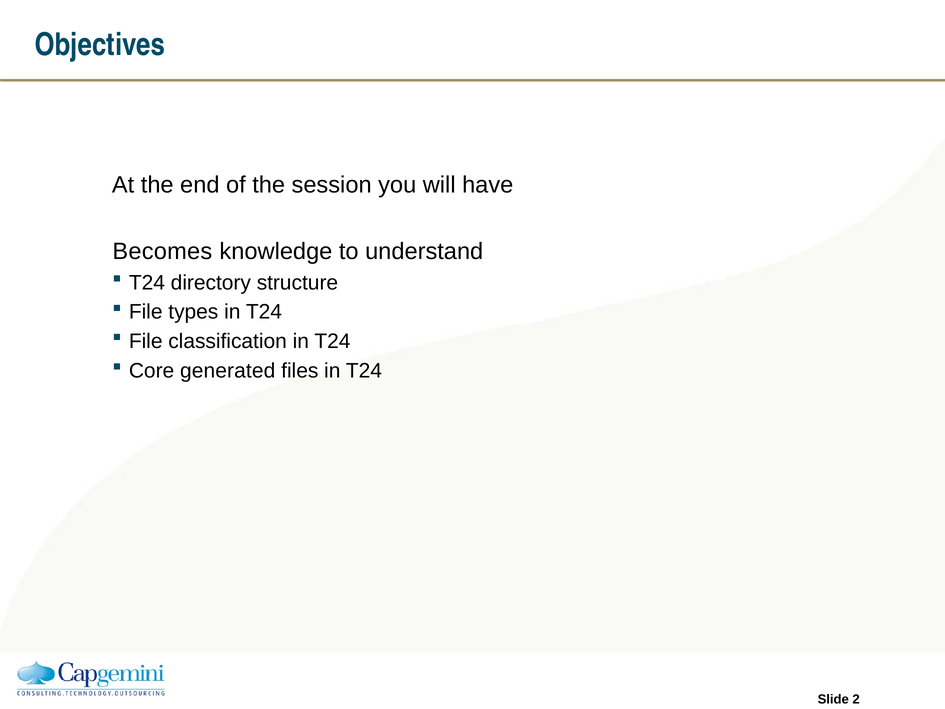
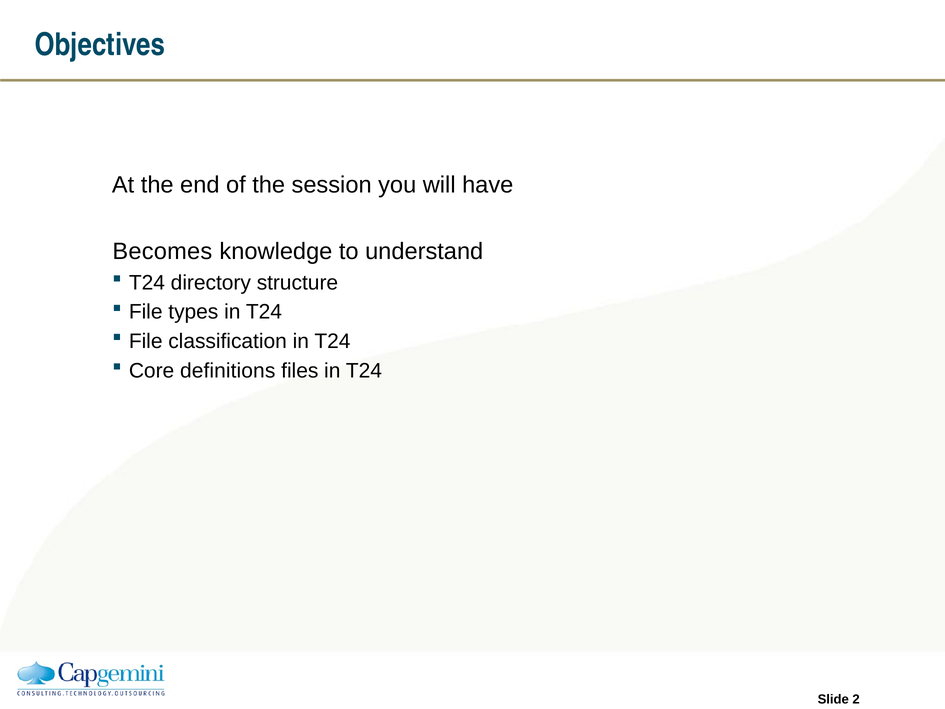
generated: generated -> definitions
